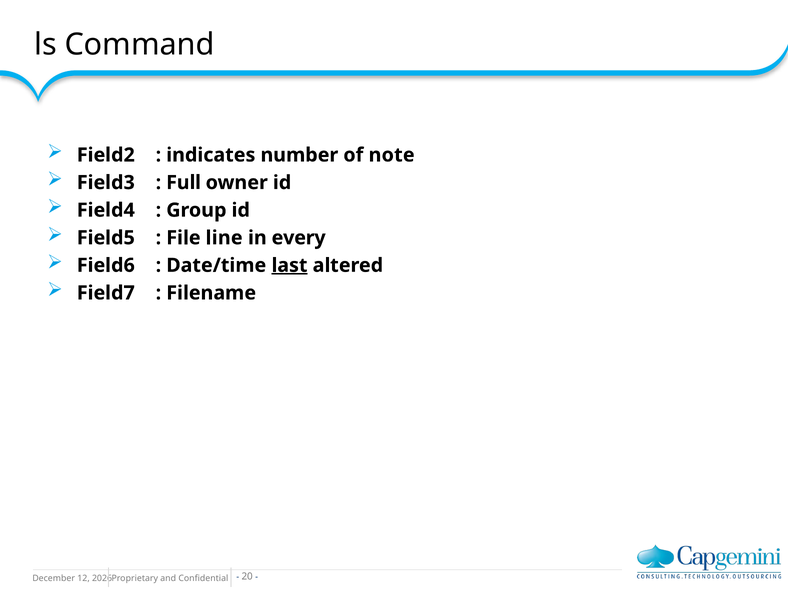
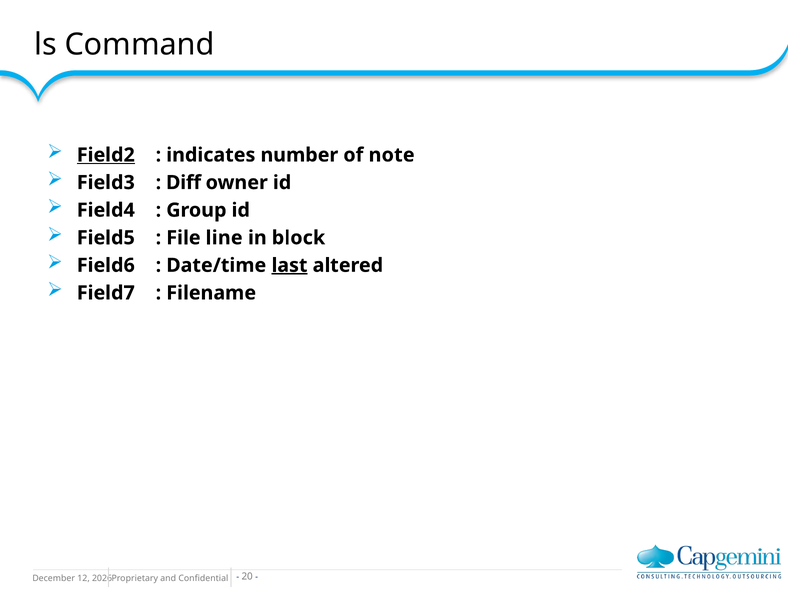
Field2 underline: none -> present
Full: Full -> Diff
every: every -> block
